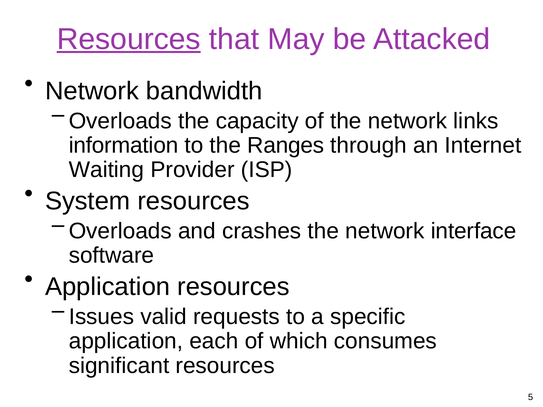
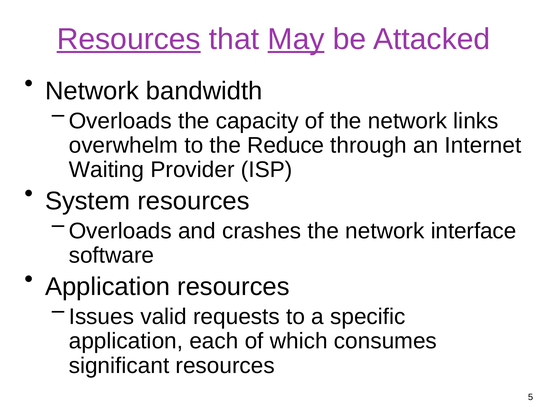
May underline: none -> present
information: information -> overwhelm
Ranges: Ranges -> Reduce
